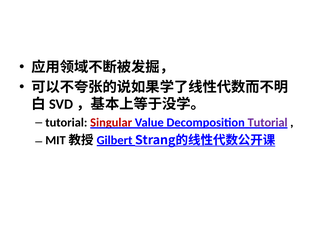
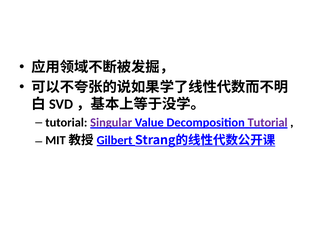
Singular colour: red -> purple
